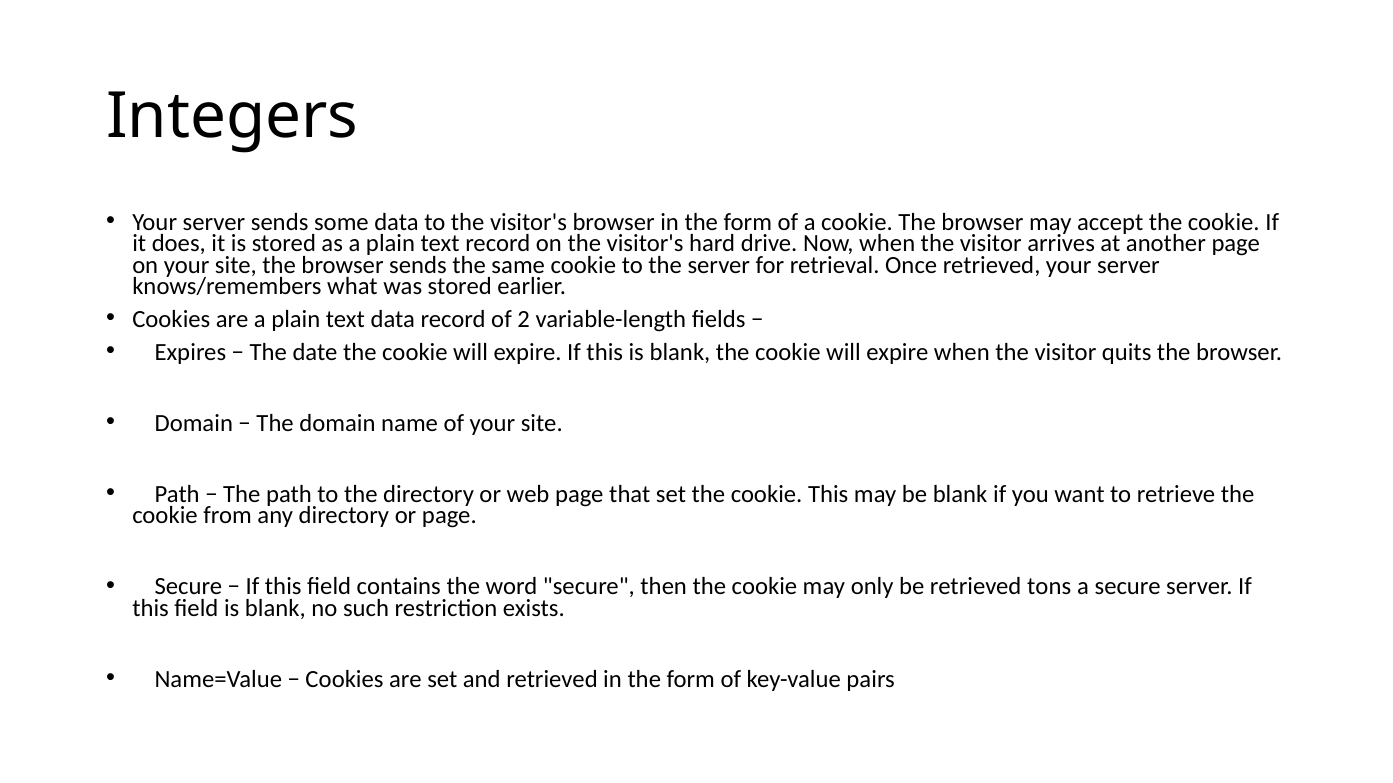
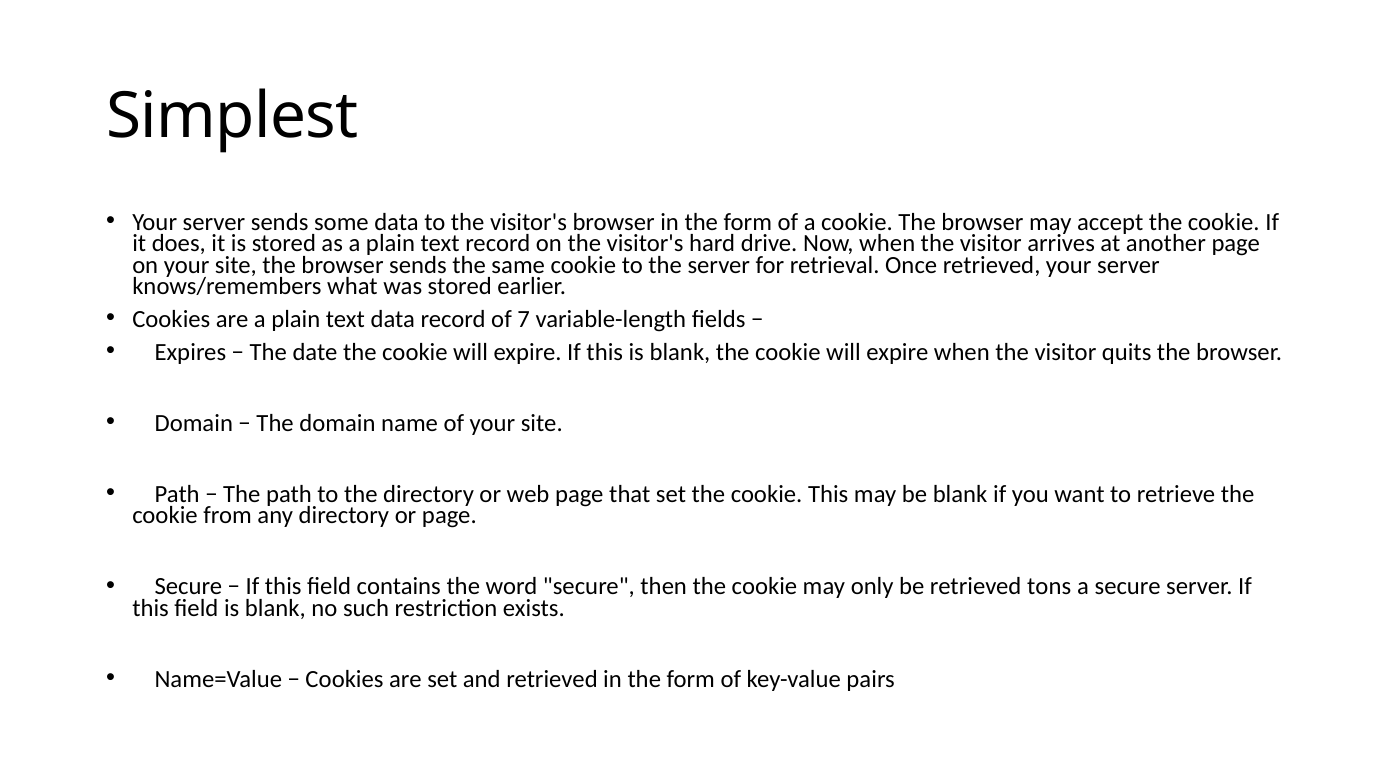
Integers: Integers -> Simplest
2: 2 -> 7
